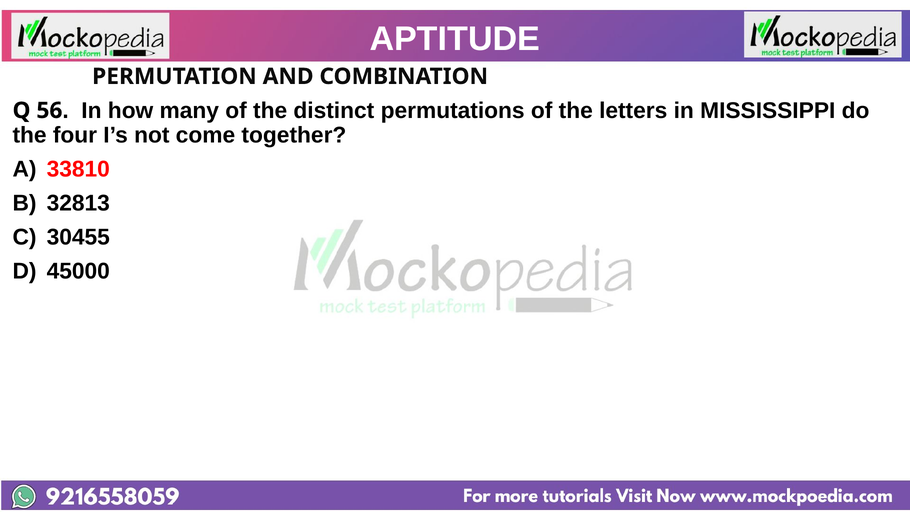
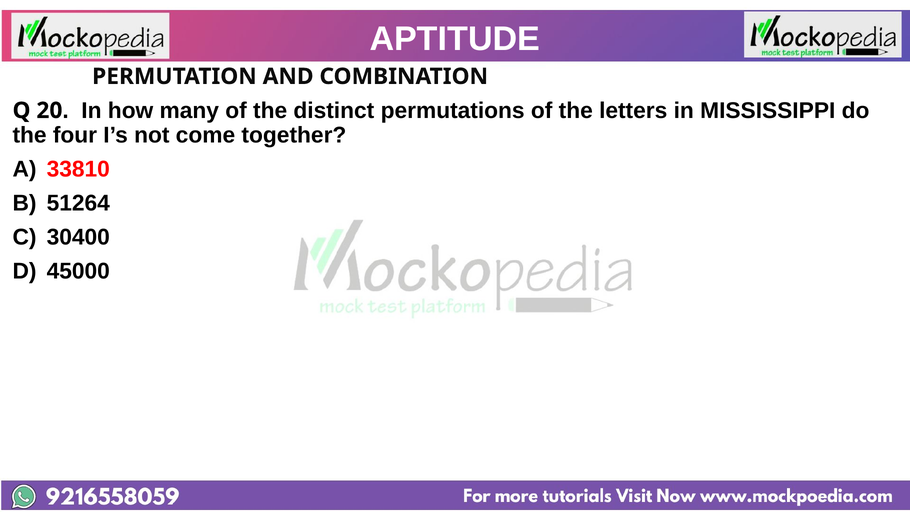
56: 56 -> 20
32813: 32813 -> 51264
30455: 30455 -> 30400
